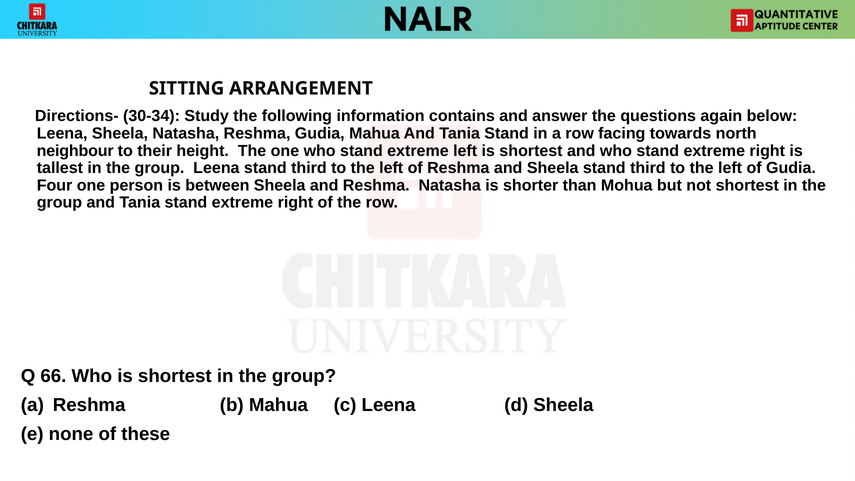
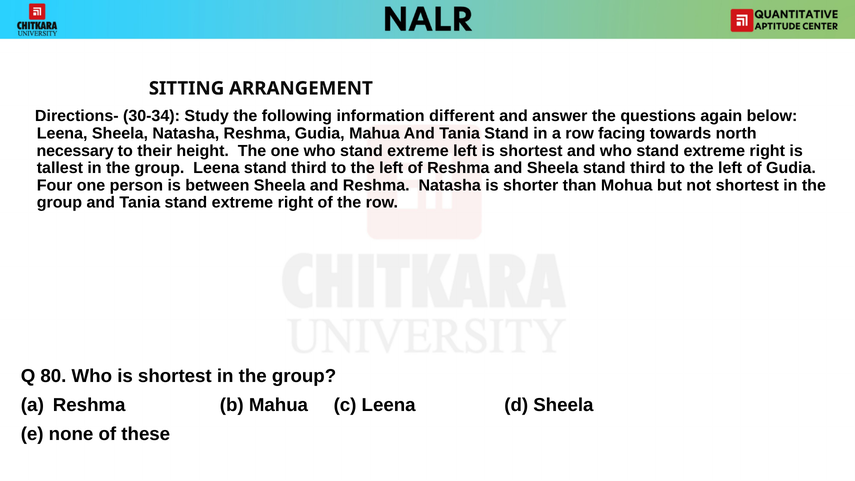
contains: contains -> different
neighbour: neighbour -> necessary
66: 66 -> 80
